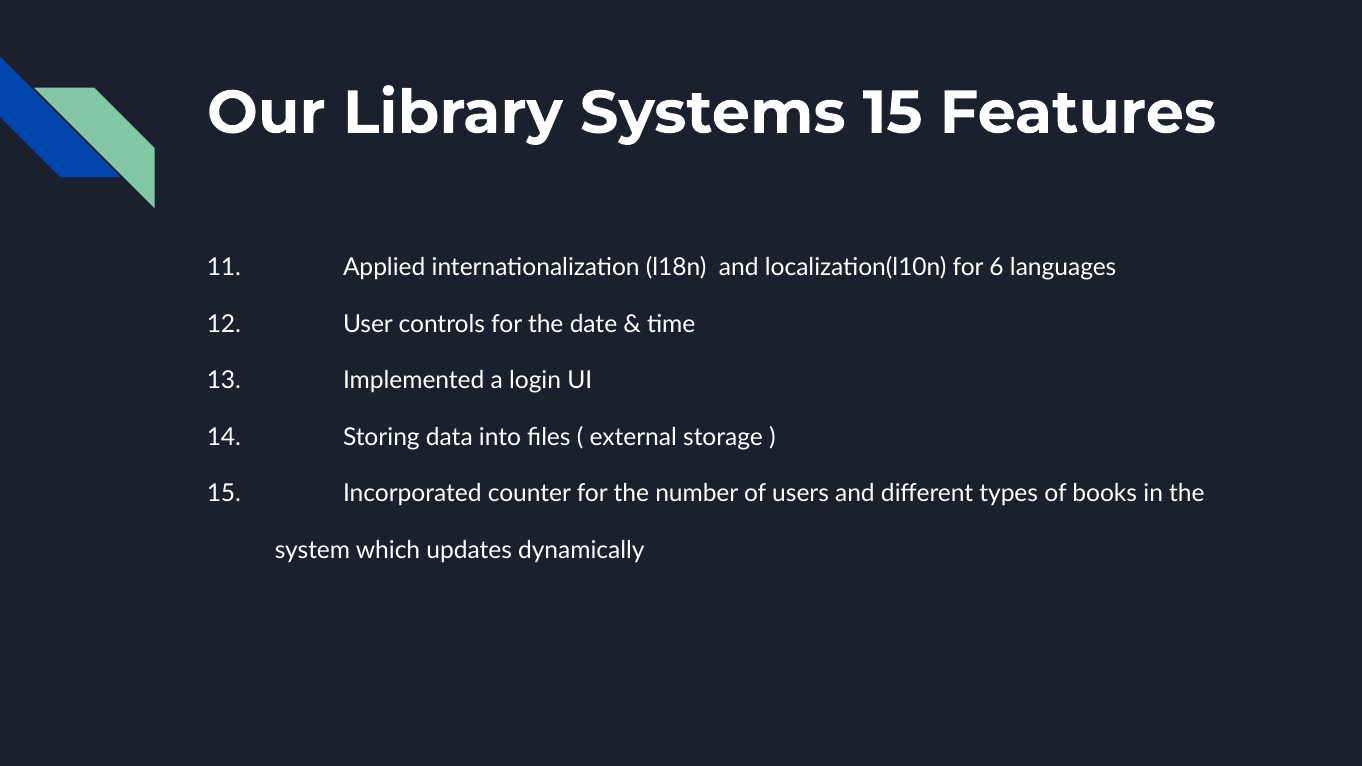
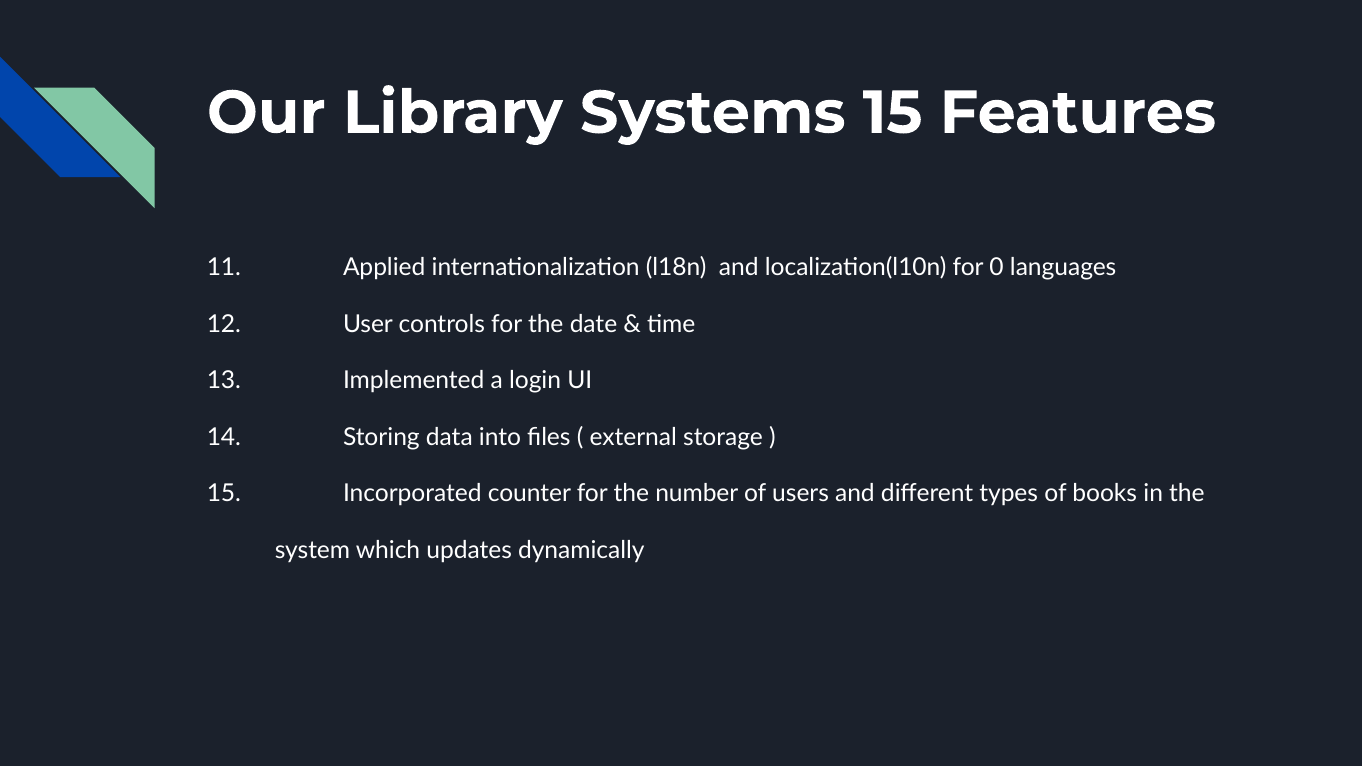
6: 6 -> 0
